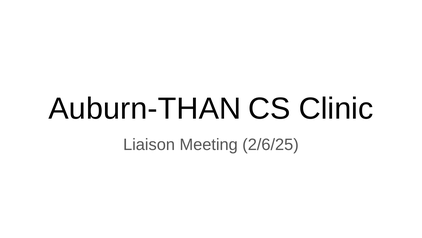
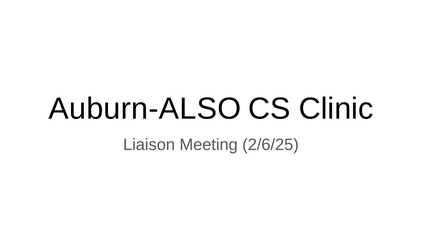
Auburn-THAN: Auburn-THAN -> Auburn-ALSO
